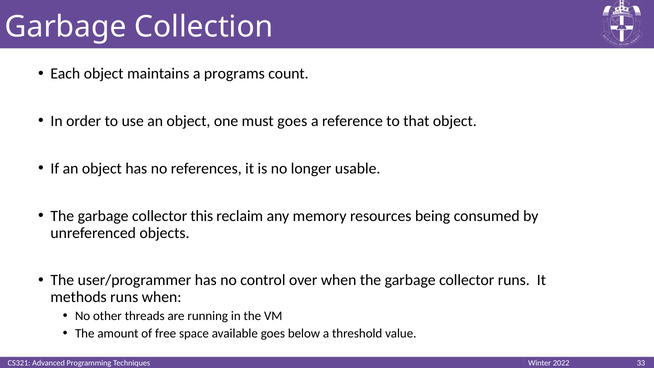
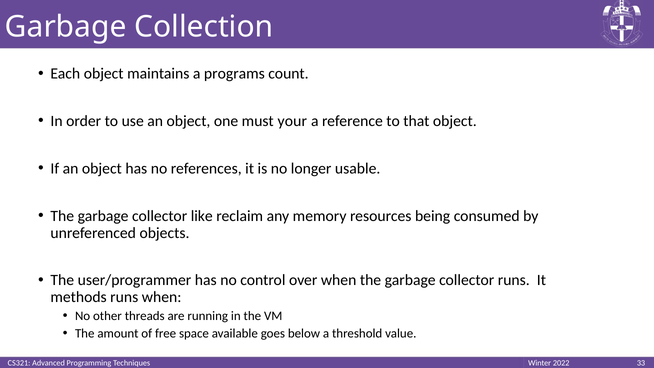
must goes: goes -> your
this: this -> like
